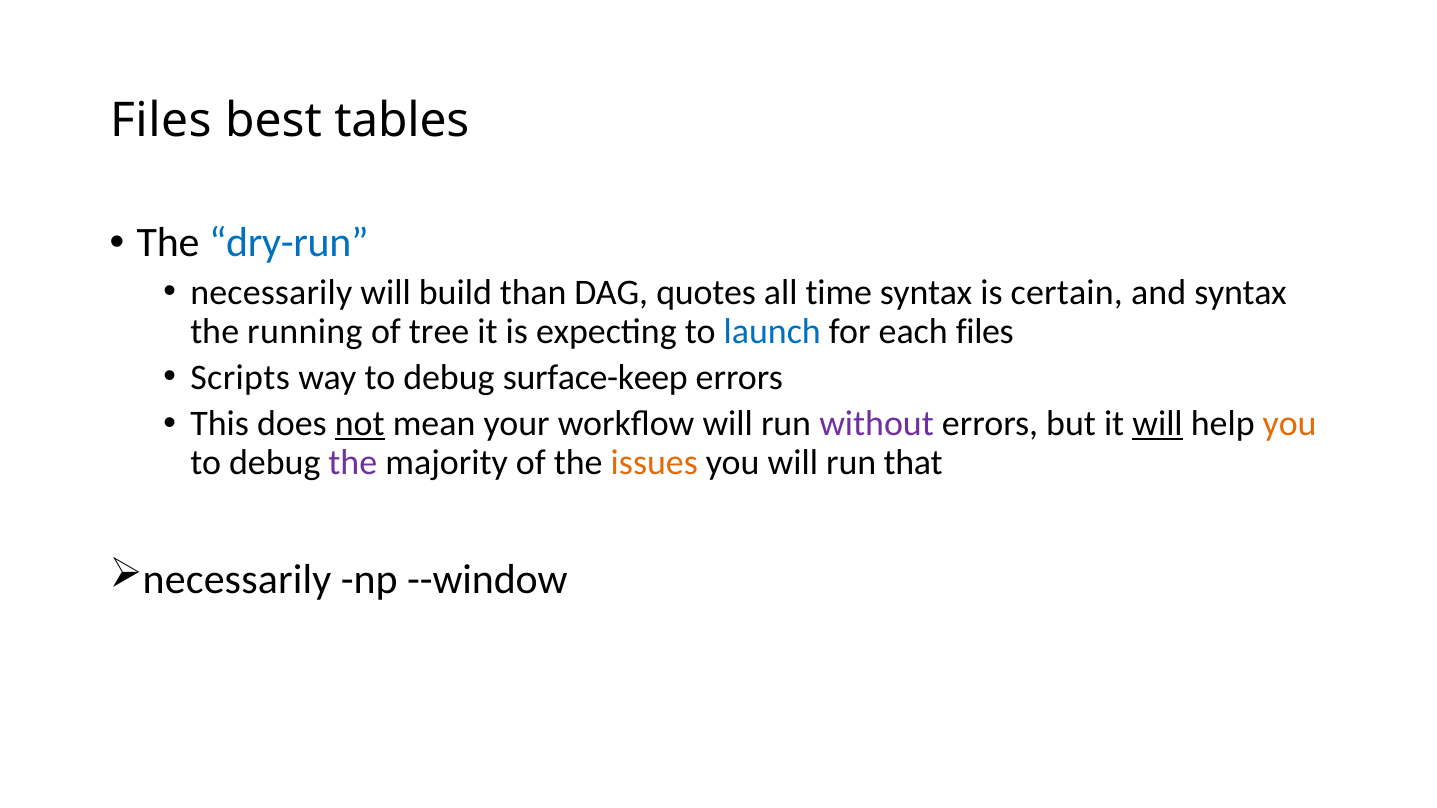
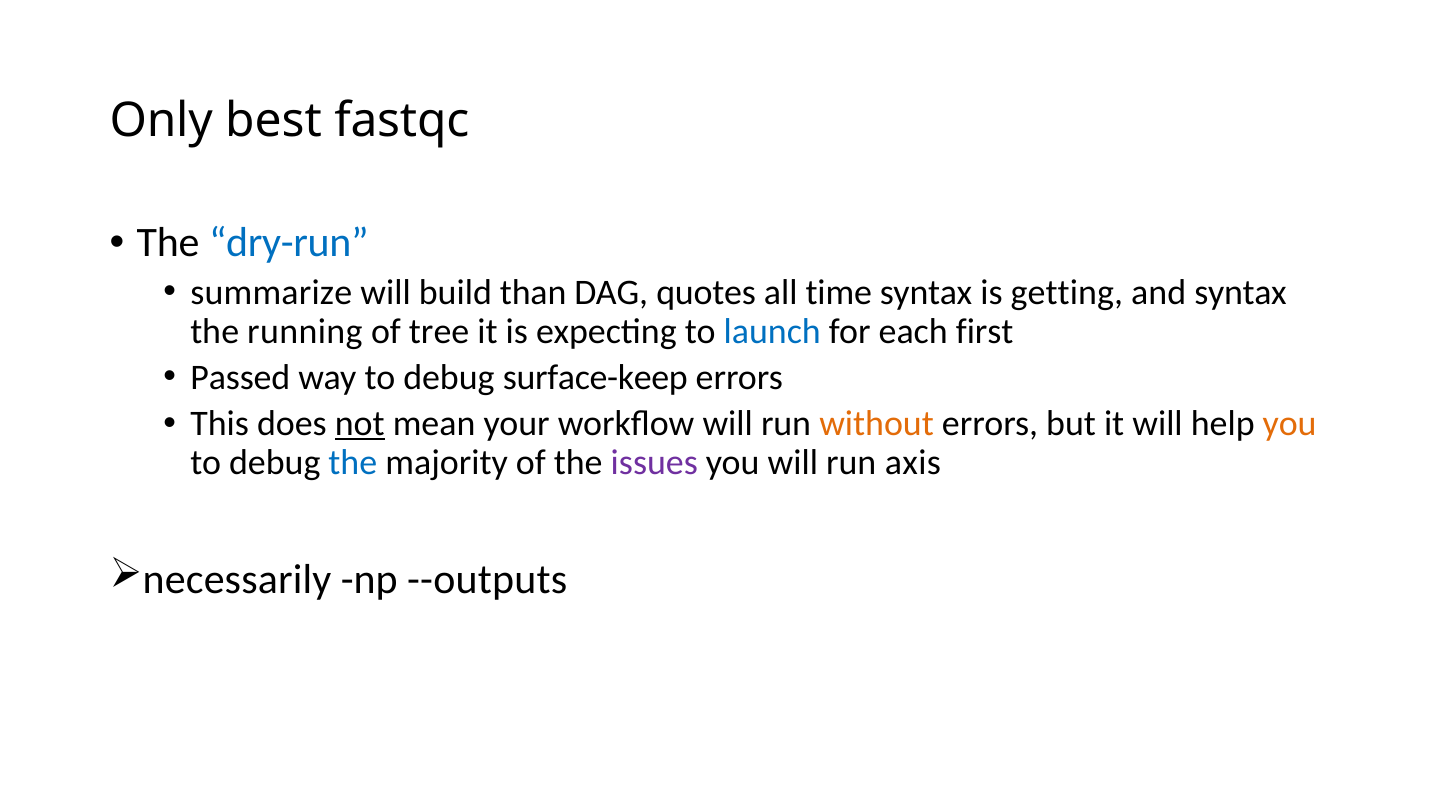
Files at (161, 121): Files -> Only
tables: tables -> fastqc
necessarily at (271, 292): necessarily -> summarize
certain: certain -> getting
each files: files -> first
Scripts: Scripts -> Passed
without colour: purple -> orange
will at (1158, 424) underline: present -> none
the at (353, 463) colour: purple -> blue
issues colour: orange -> purple
that: that -> axis
--window: --window -> --outputs
